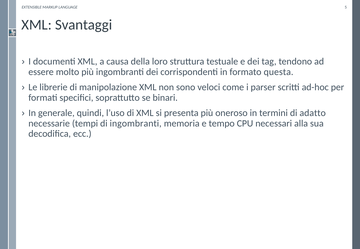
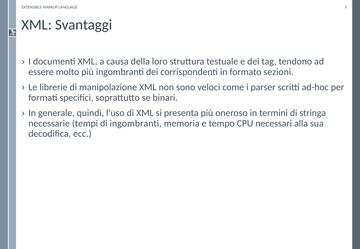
questa: questa -> sezioni
adatto: adatto -> stringa
